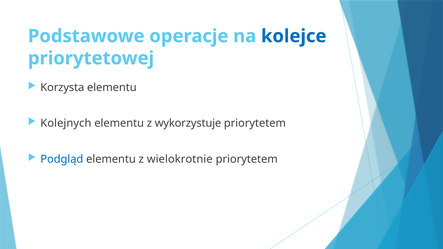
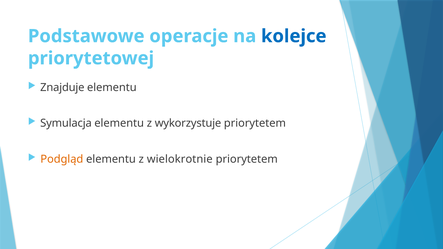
Korzysta: Korzysta -> Znajduje
Kolejnych: Kolejnych -> Symulacja
Podgląd colour: blue -> orange
